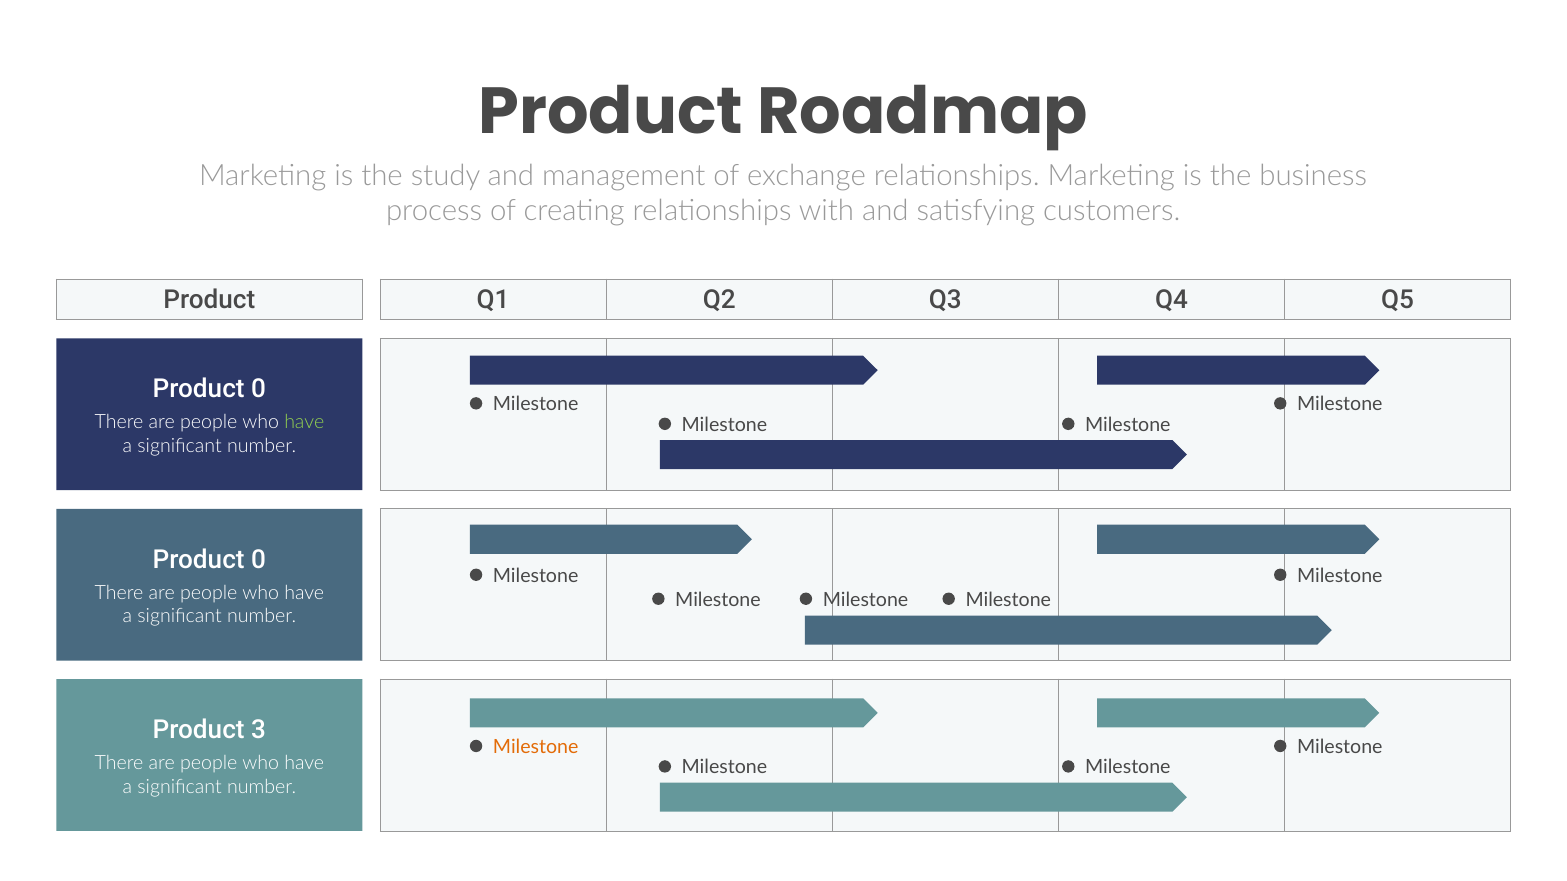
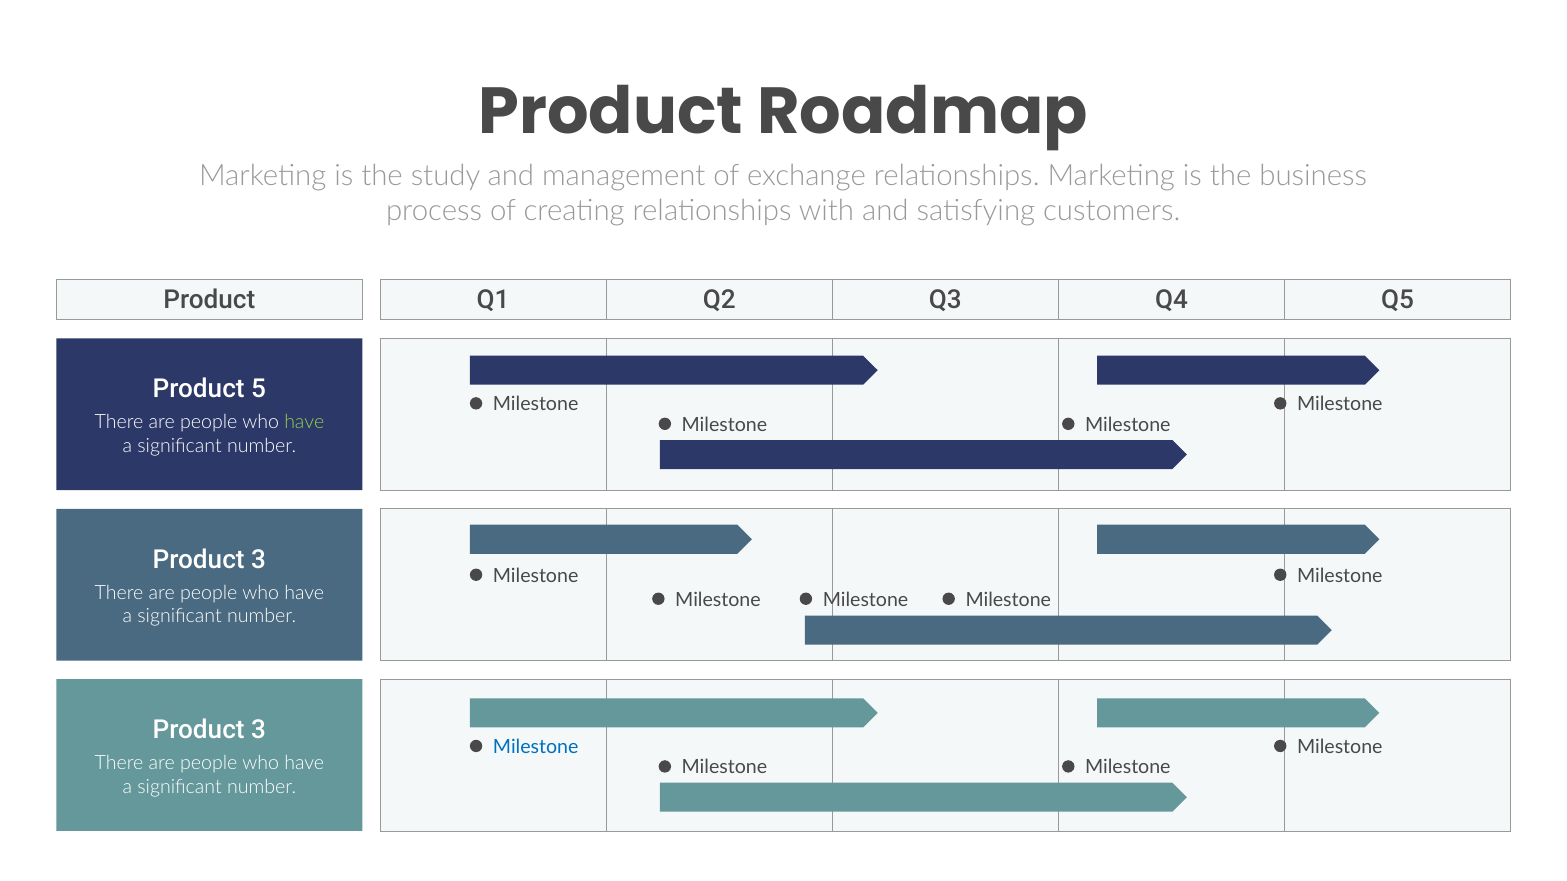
0 at (259, 390): 0 -> 5
0 at (259, 560): 0 -> 3
Milestone at (536, 747) colour: orange -> blue
